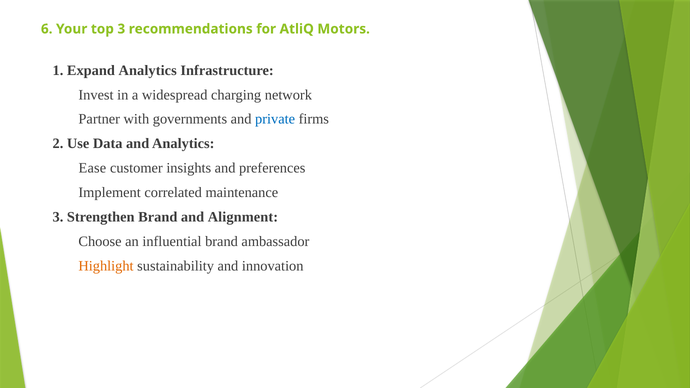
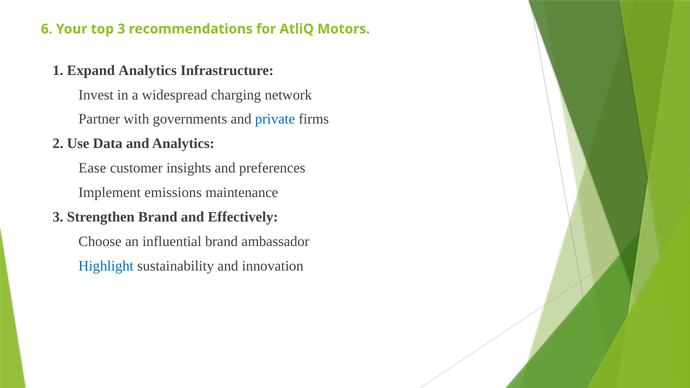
correlated: correlated -> emissions
Alignment: Alignment -> Effectively
Highlight colour: orange -> blue
